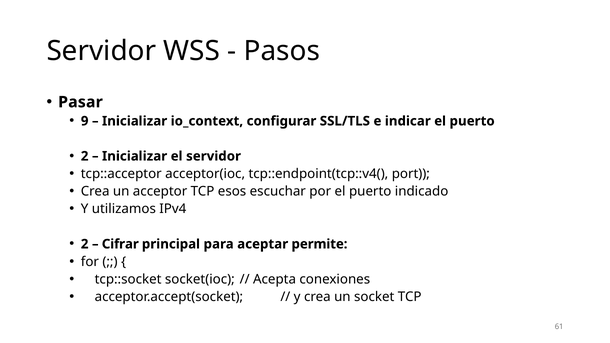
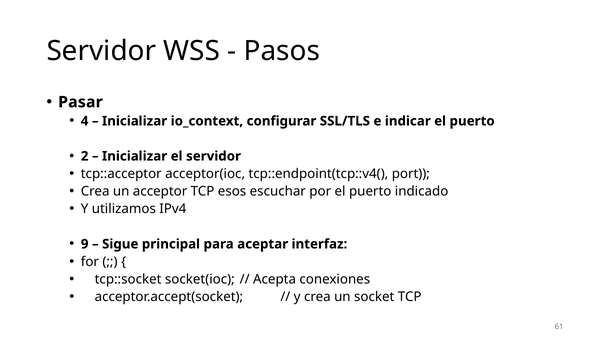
9: 9 -> 4
2 at (85, 244): 2 -> 9
Cifrar: Cifrar -> Sigue
permite: permite -> interfaz
